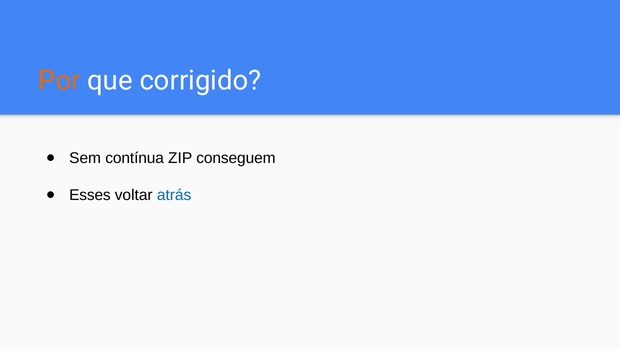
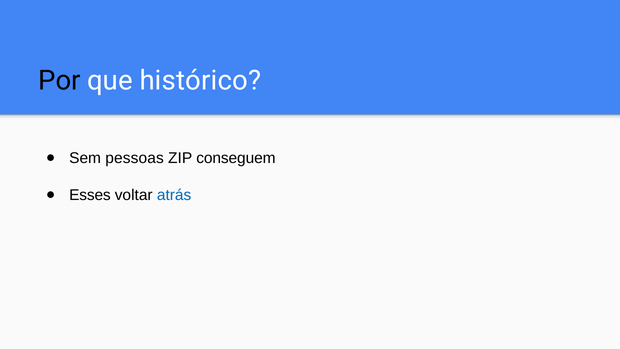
Por colour: orange -> black
corrigido: corrigido -> histórico
contínua: contínua -> pessoas
